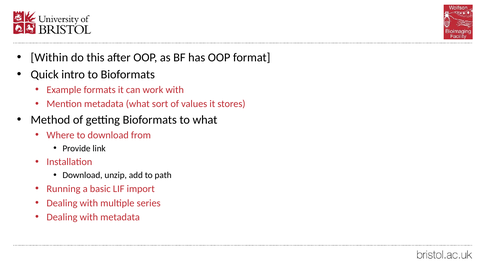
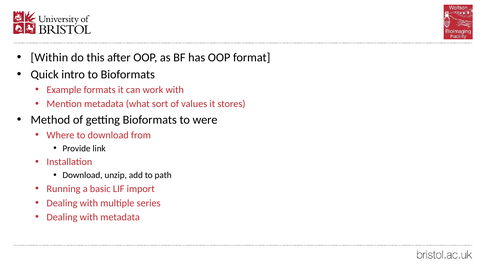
to what: what -> were
